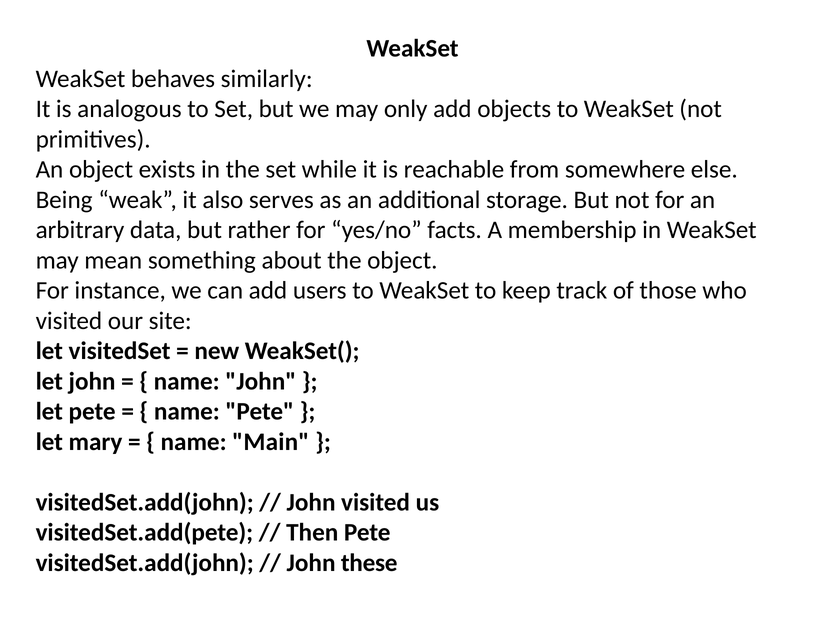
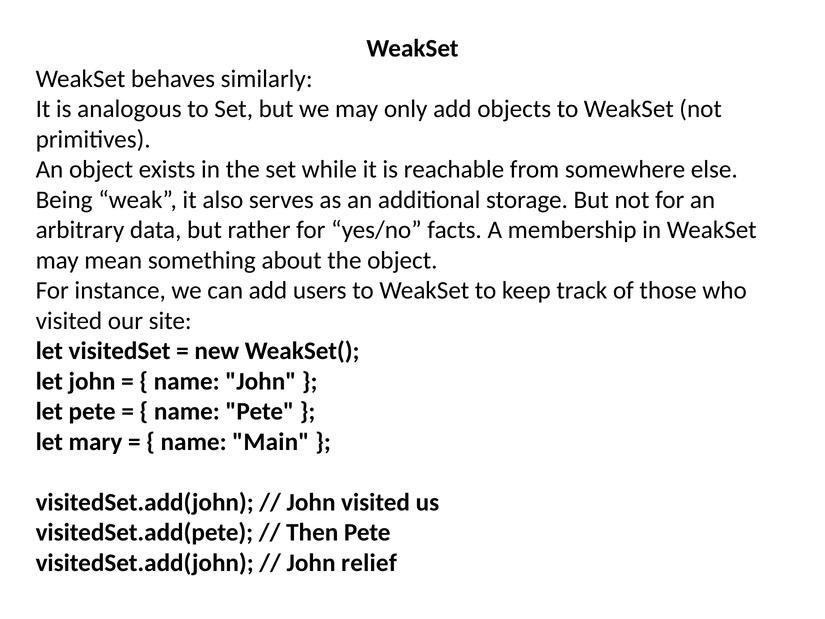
these: these -> relief
